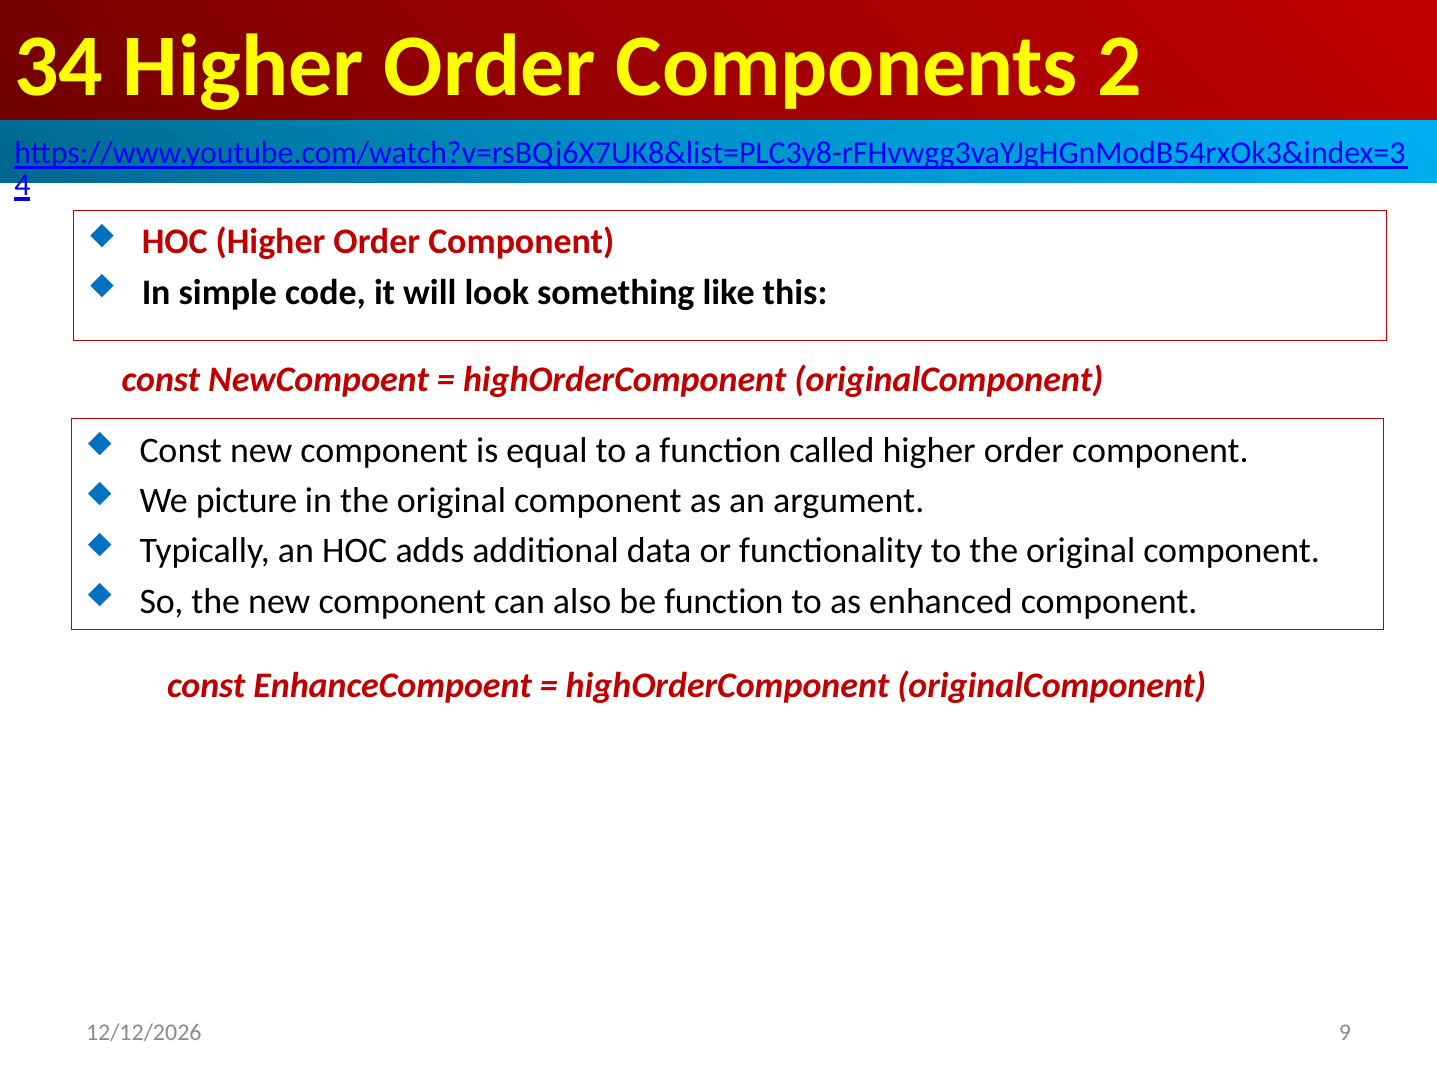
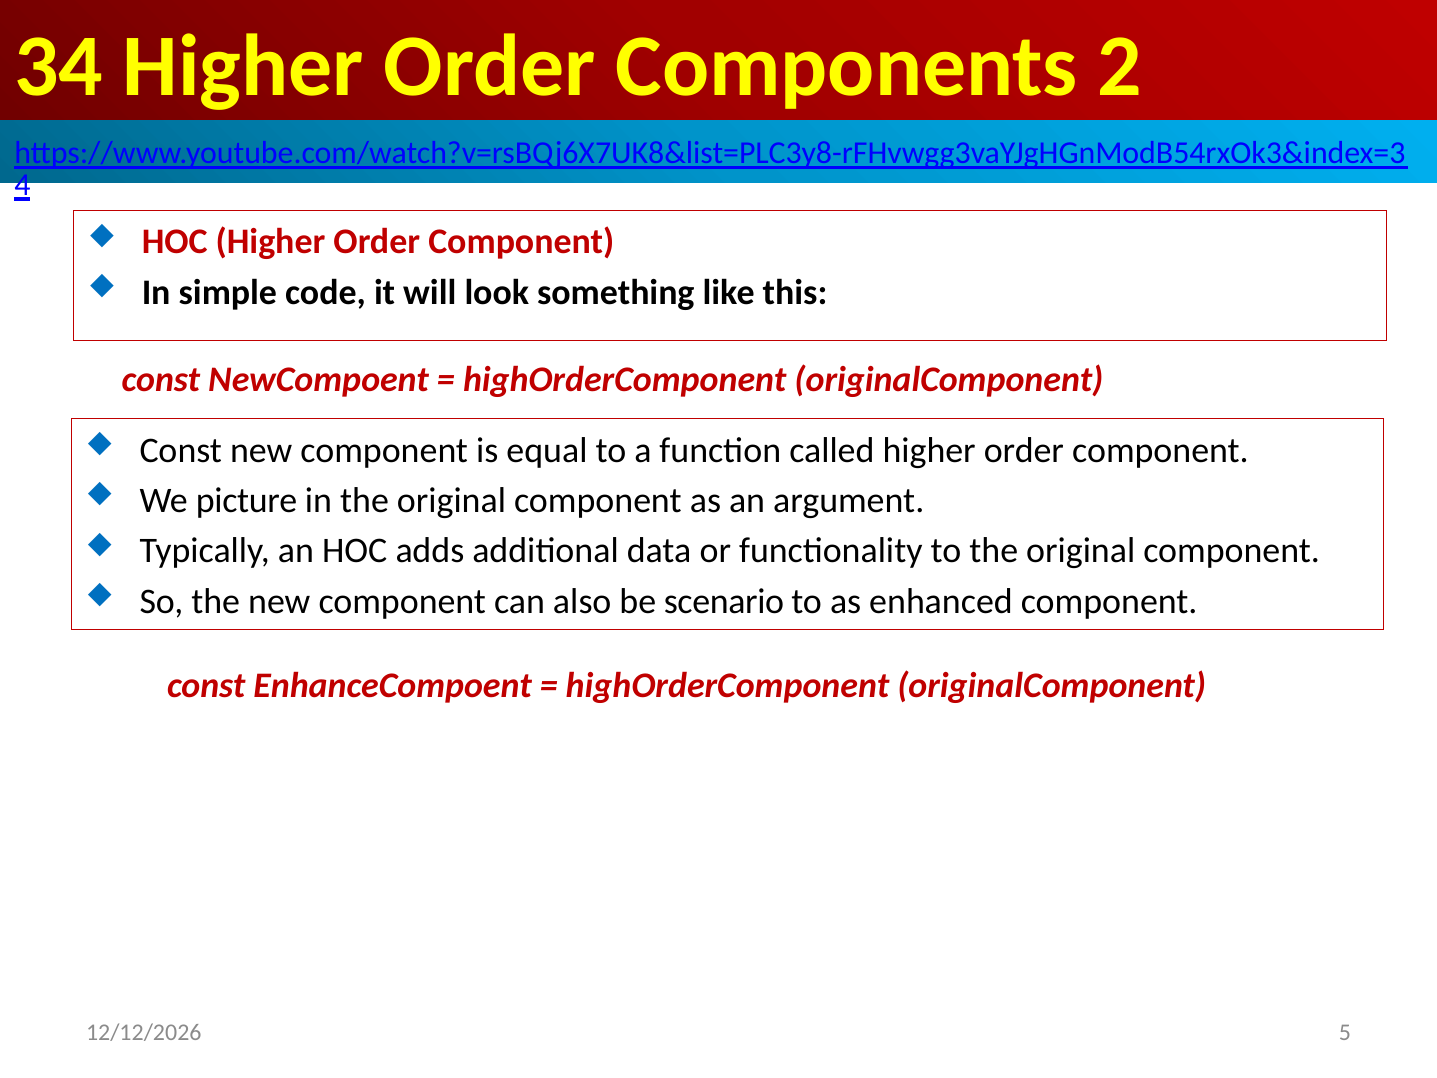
be function: function -> scenario
9: 9 -> 5
